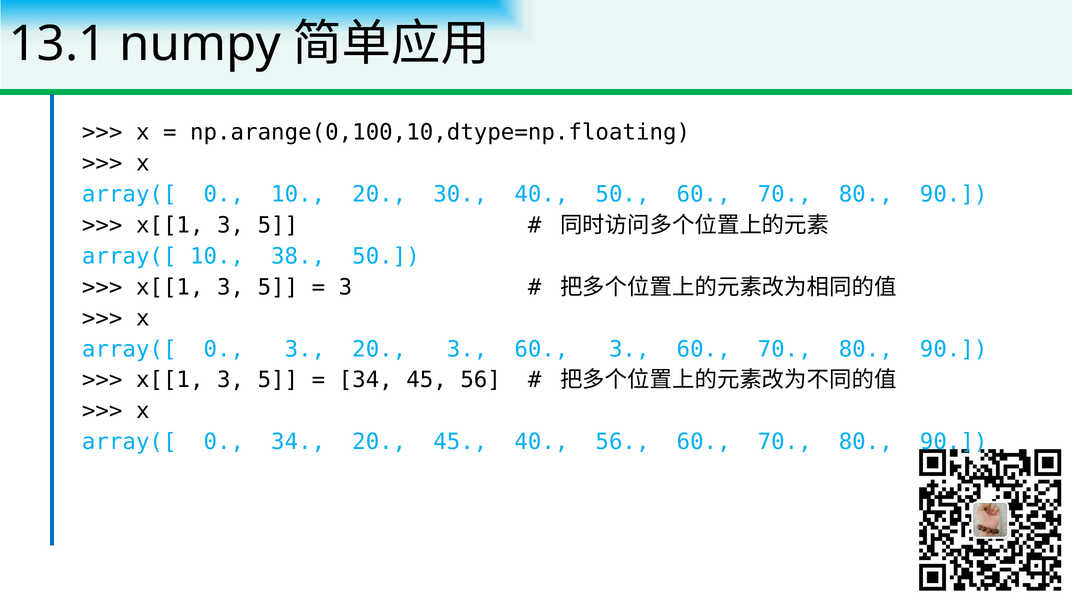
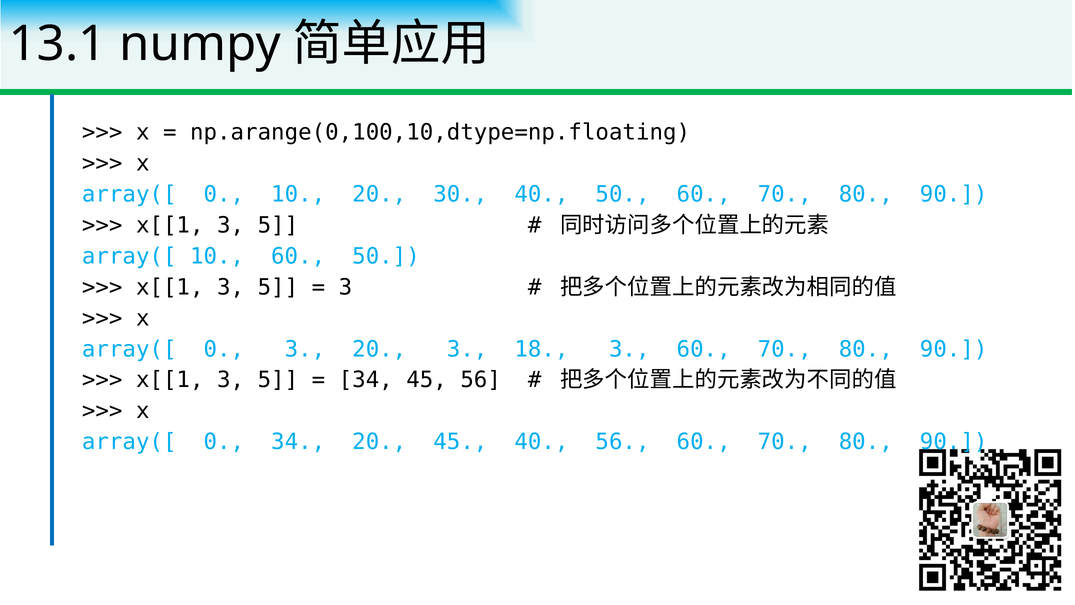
10 38: 38 -> 60
20 3 60: 60 -> 18
